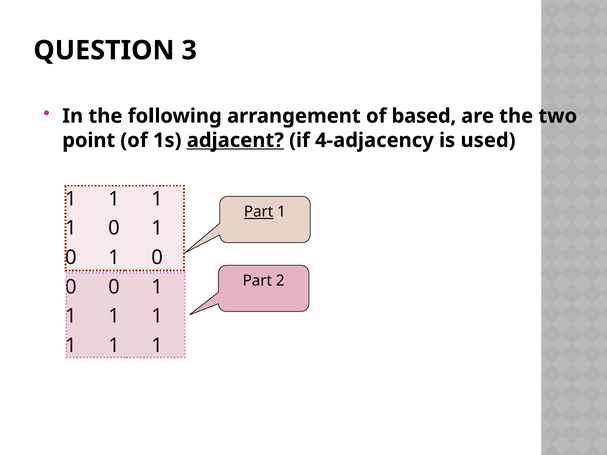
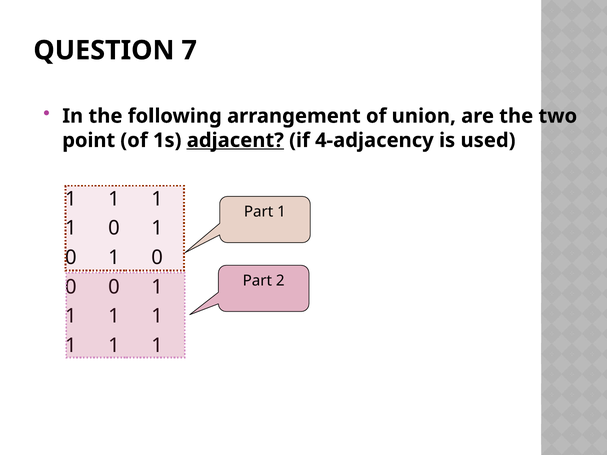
3: 3 -> 7
based: based -> union
Part at (259, 212) underline: present -> none
